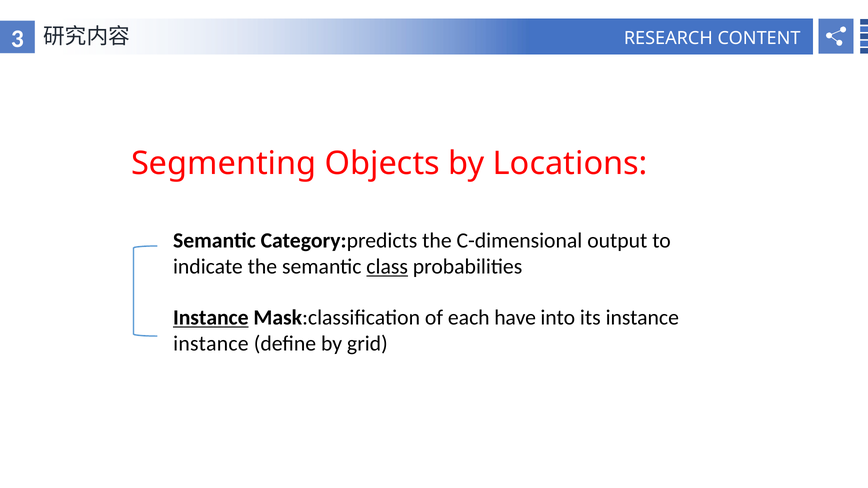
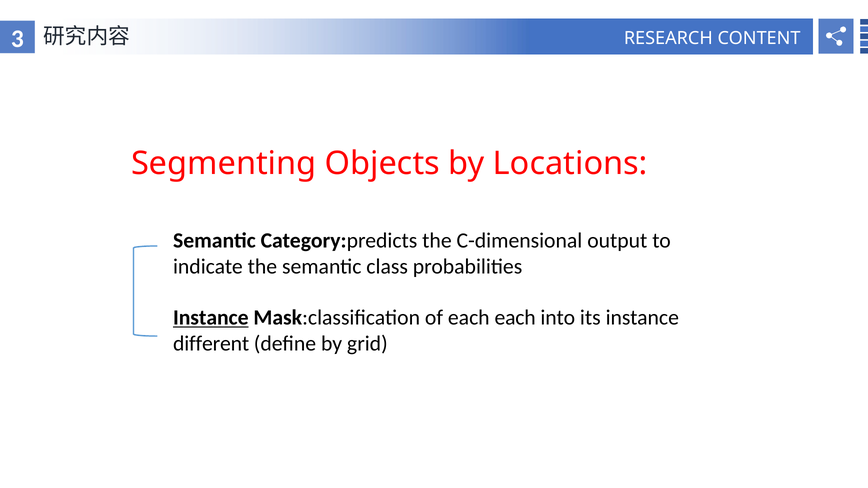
class underline: present -> none
each have: have -> each
instance at (211, 344): instance -> different
